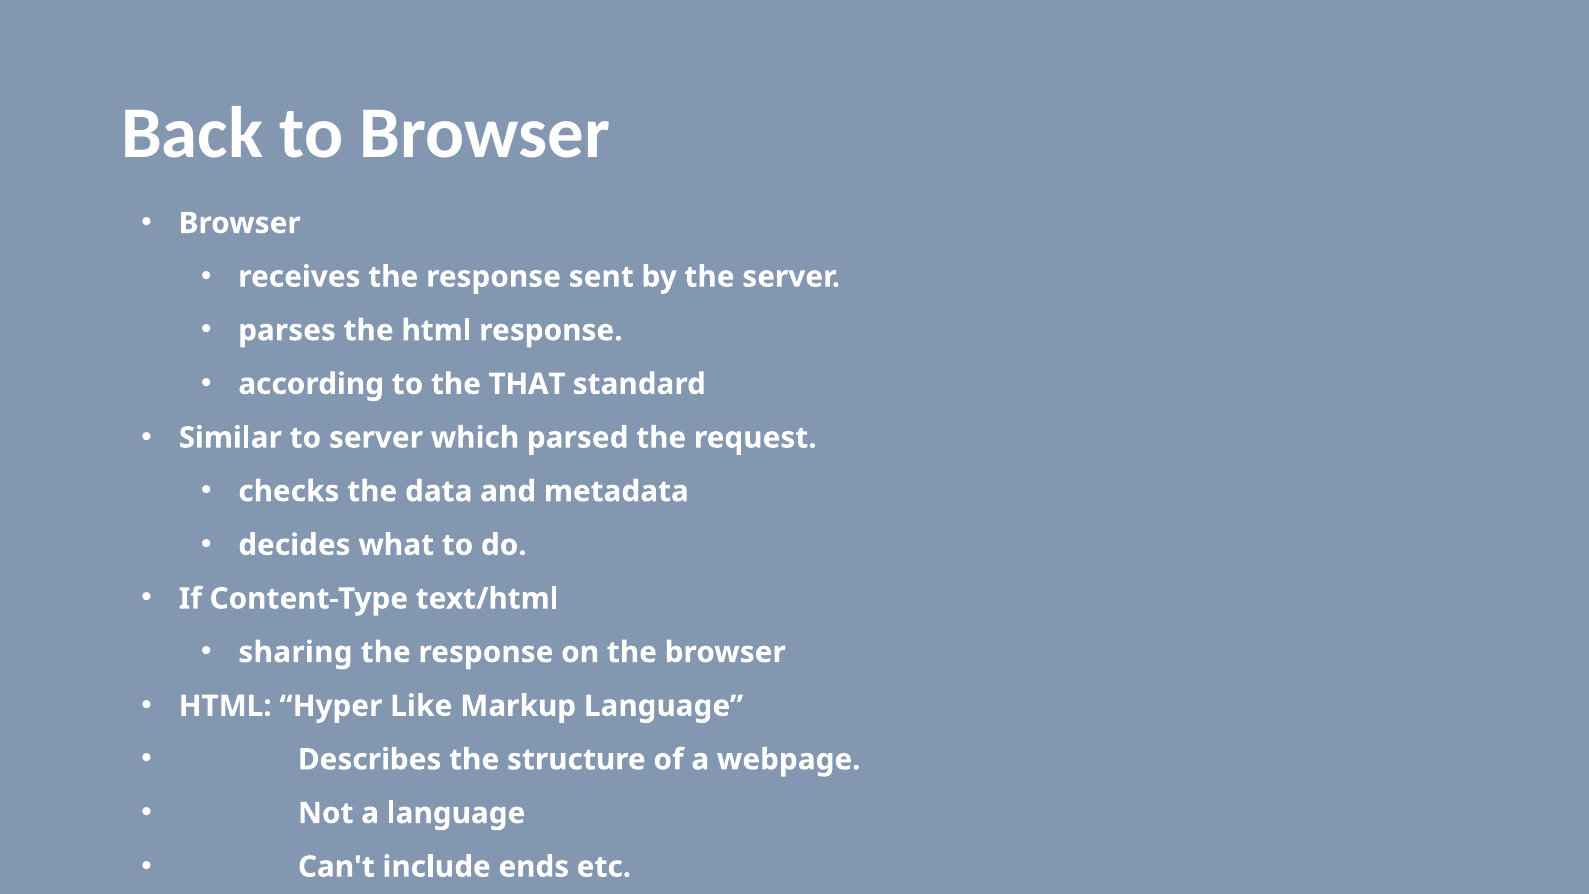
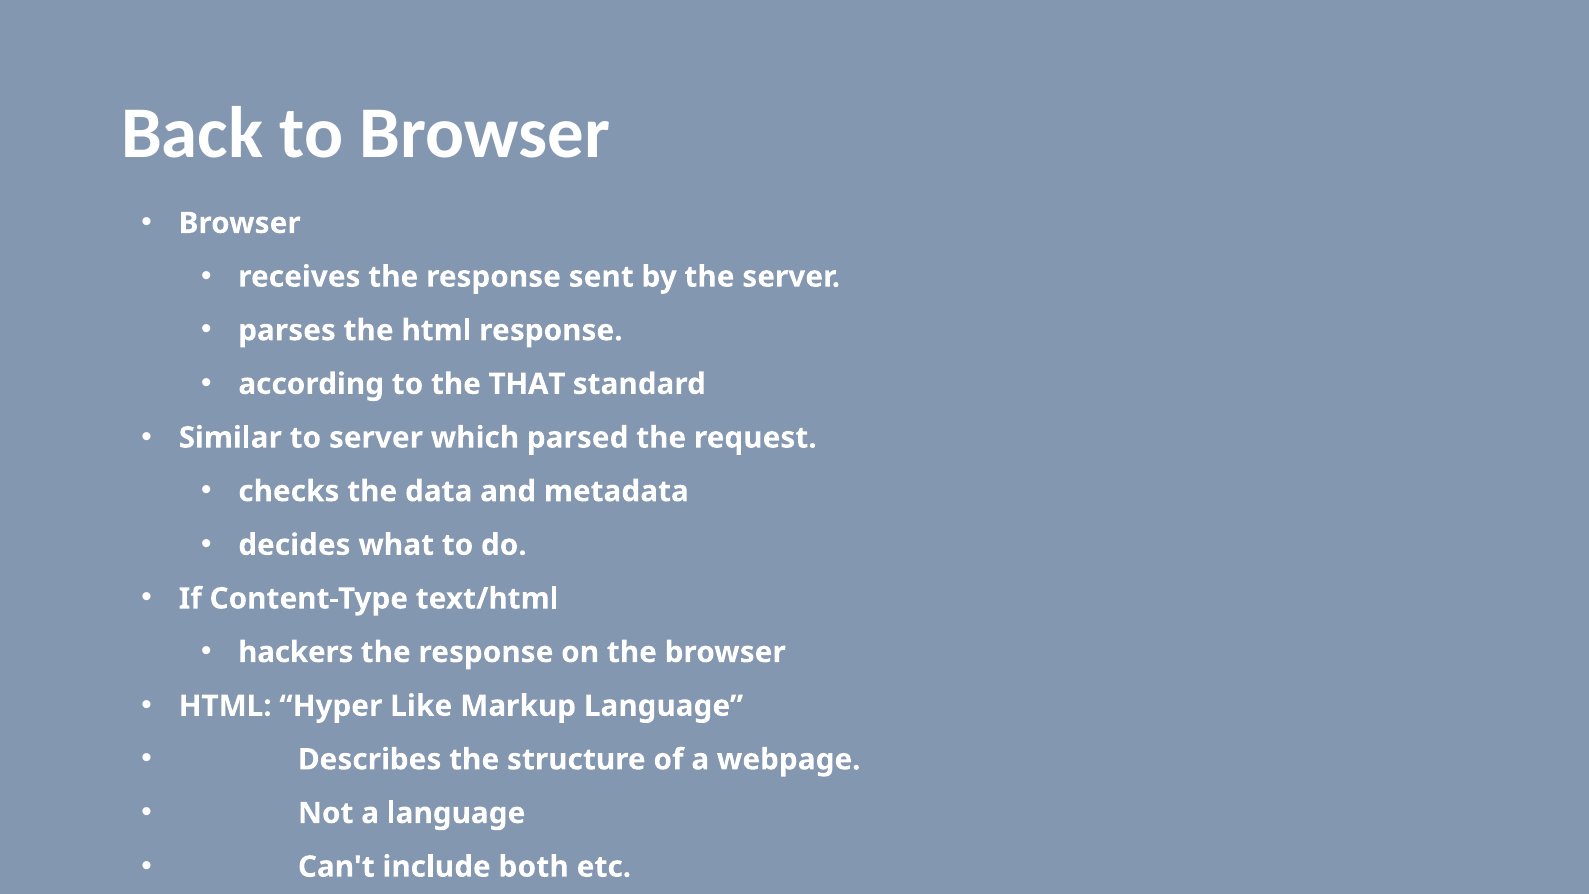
sharing: sharing -> hackers
ends: ends -> both
